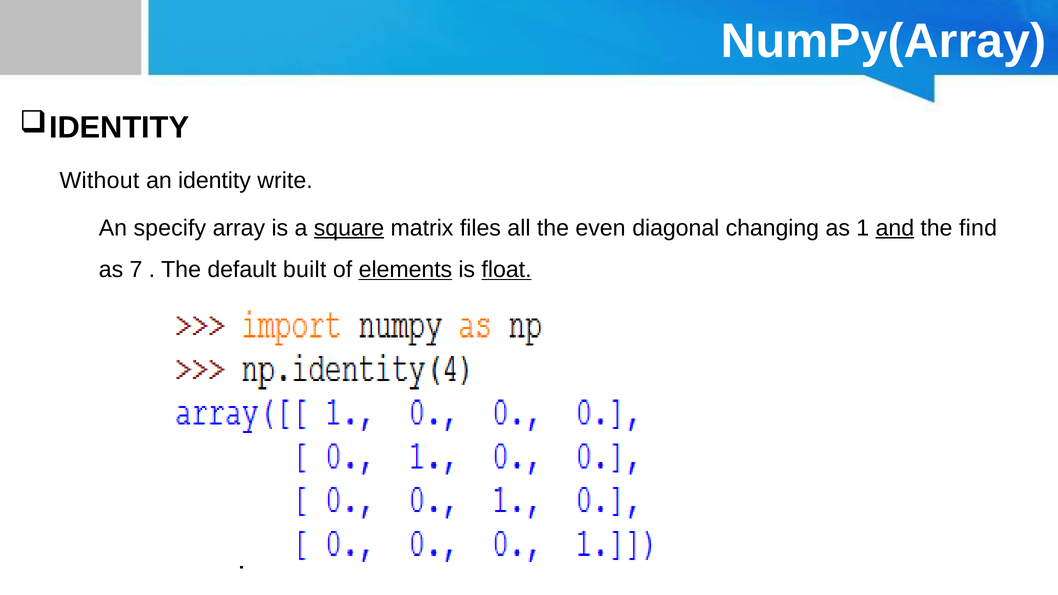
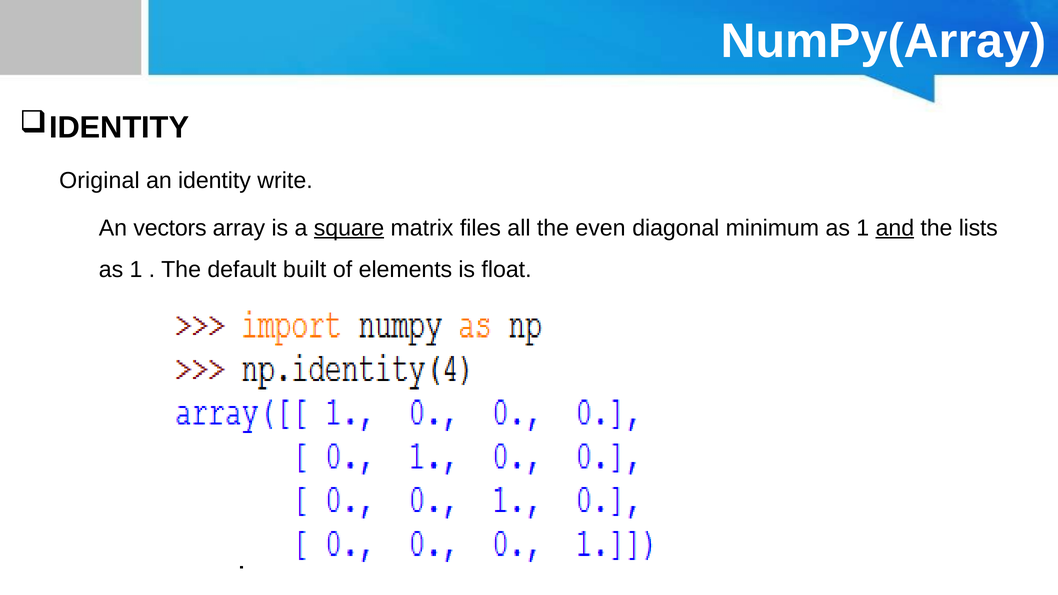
Without: Without -> Original
specify: specify -> vectors
changing: changing -> minimum
find: find -> lists
7 at (136, 270): 7 -> 1
elements underline: present -> none
float underline: present -> none
